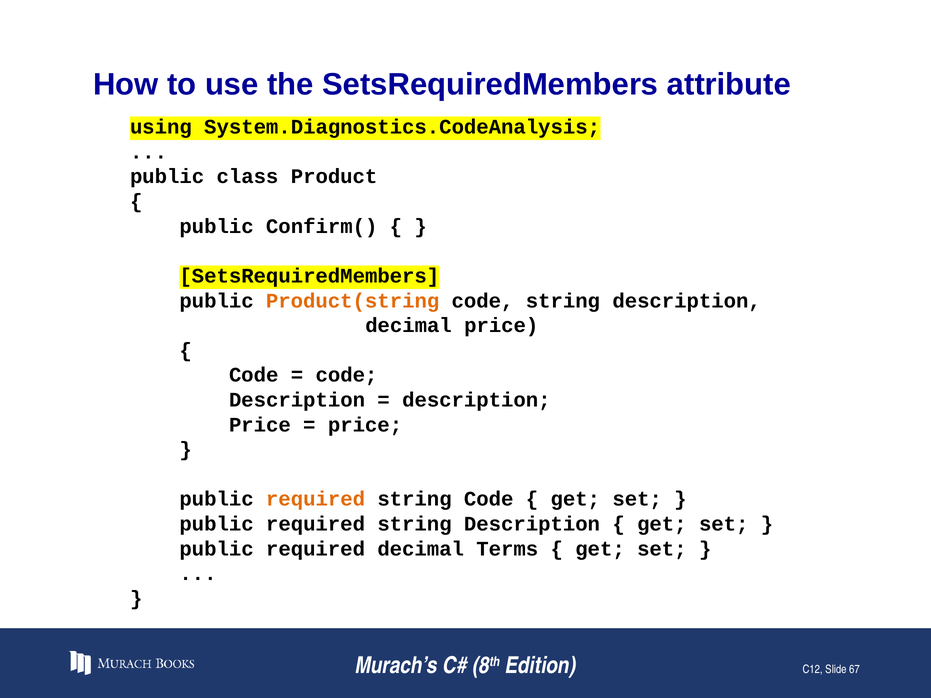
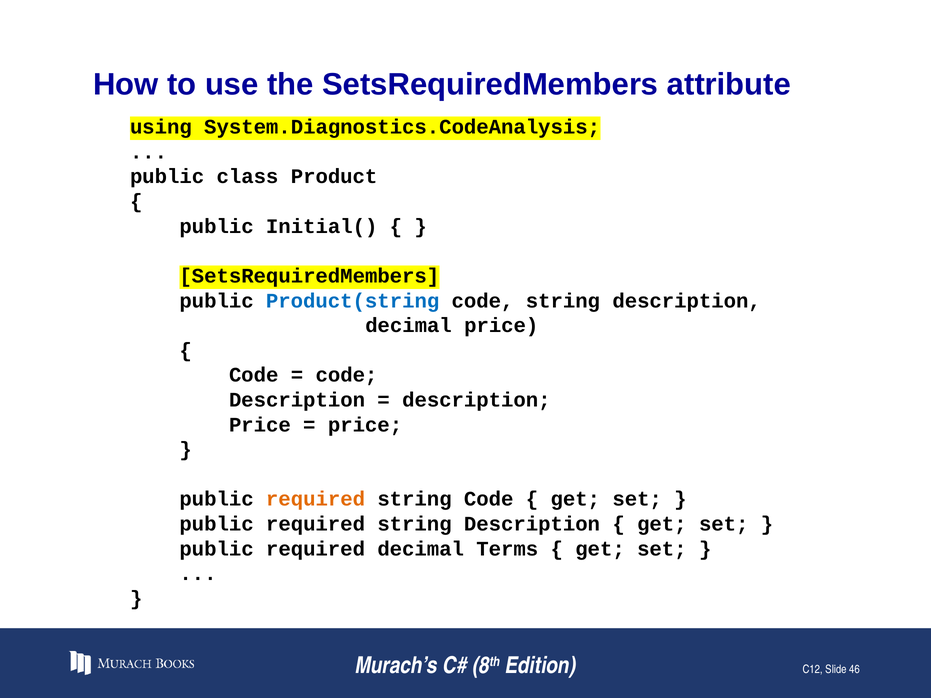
Confirm(: Confirm( -> Initial(
Product(string colour: orange -> blue
67: 67 -> 46
